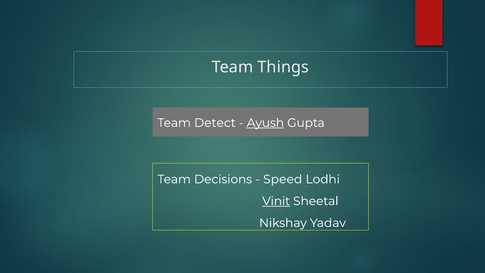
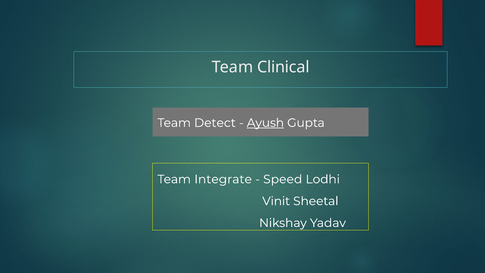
Things: Things -> Clinical
Decisions: Decisions -> Integrate
Vinit underline: present -> none
